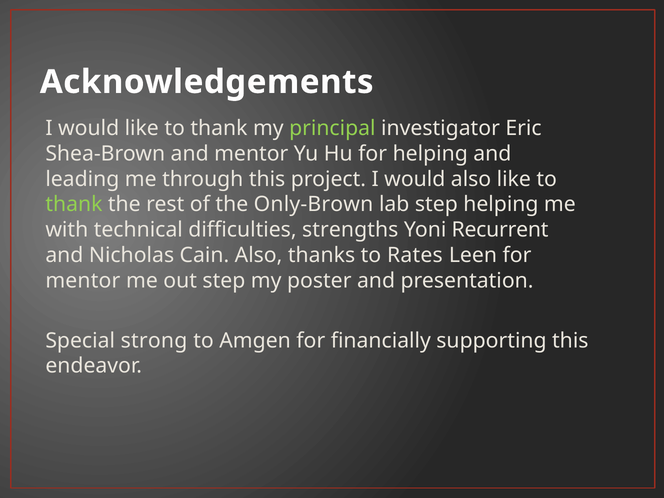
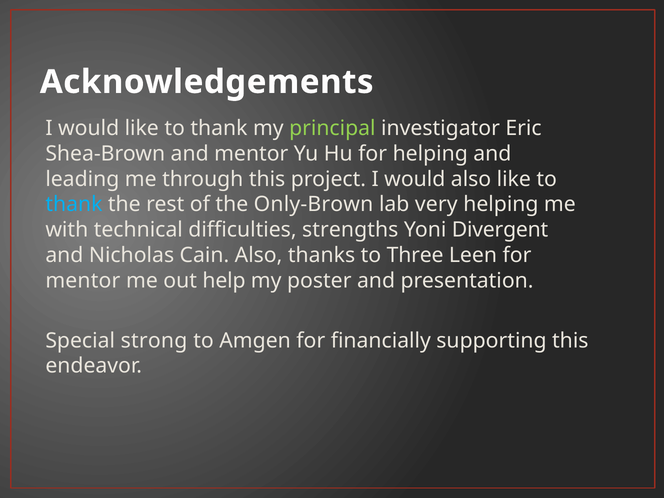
thank at (74, 204) colour: light green -> light blue
lab step: step -> very
Recurrent: Recurrent -> Divergent
Rates: Rates -> Three
out step: step -> help
